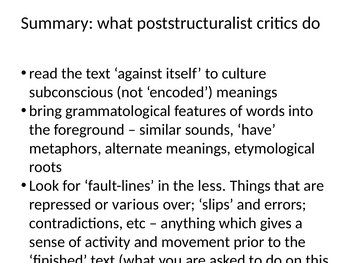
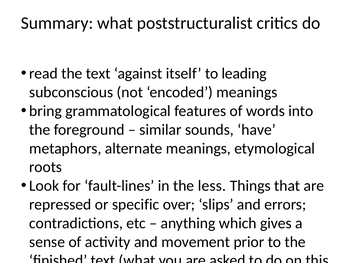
culture: culture -> leading
or various: various -> specific
